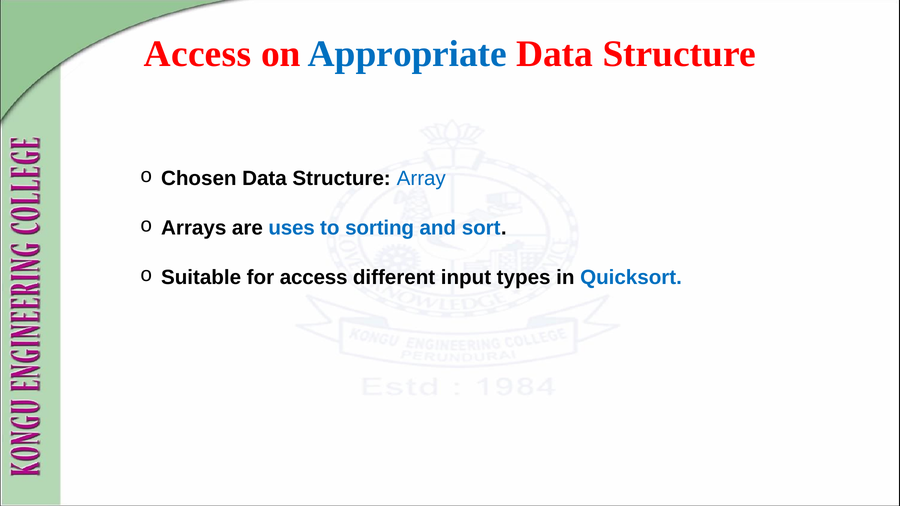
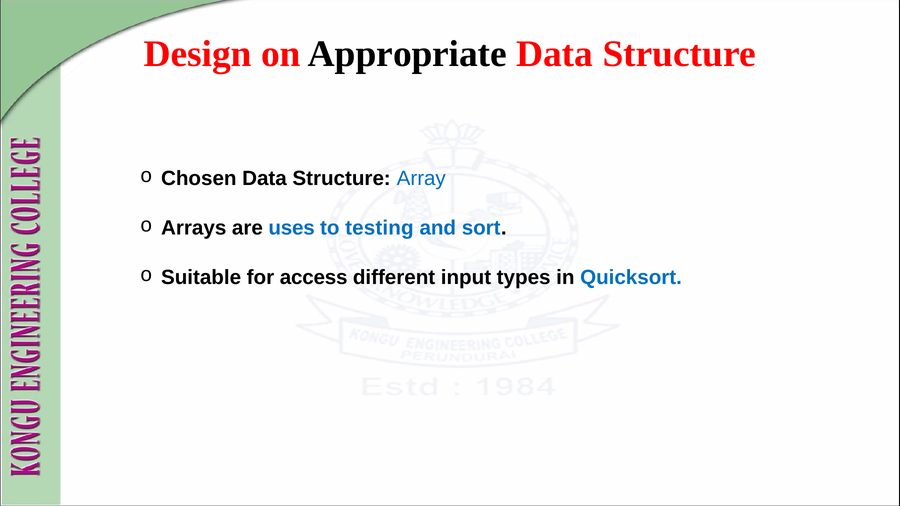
Access at (198, 54): Access -> Design
Appropriate colour: blue -> black
sorting: sorting -> testing
